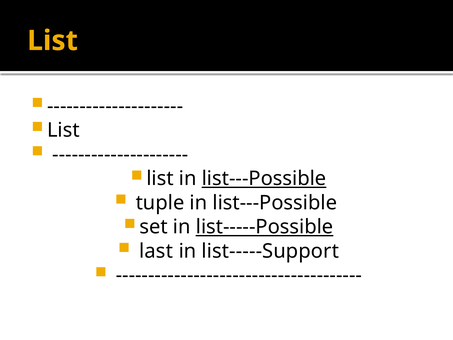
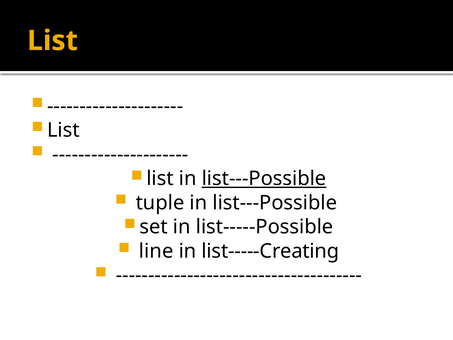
list-----Possible underline: present -> none
last: last -> line
list-----Support: list-----Support -> list-----Creating
